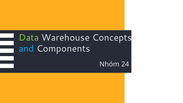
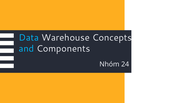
Data colour: light green -> light blue
